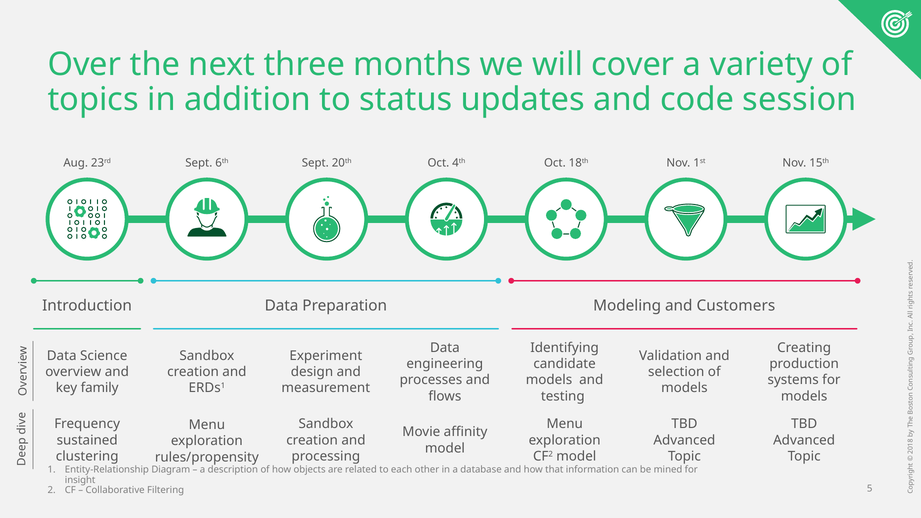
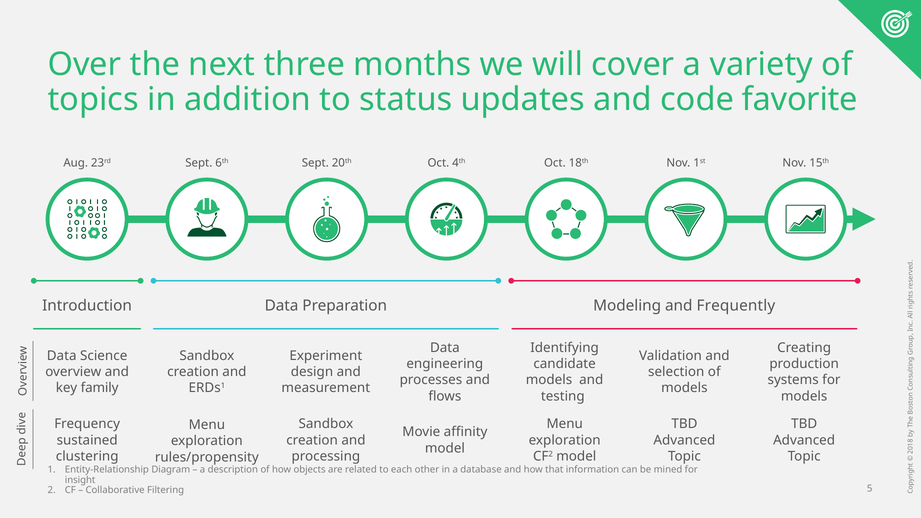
session: session -> favorite
Customers: Customers -> Frequently
